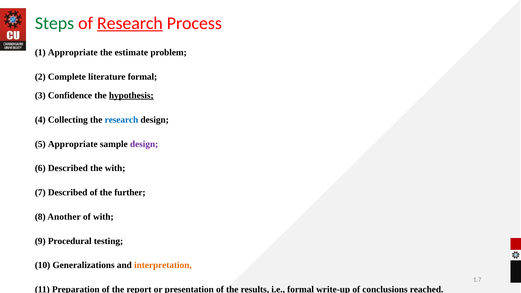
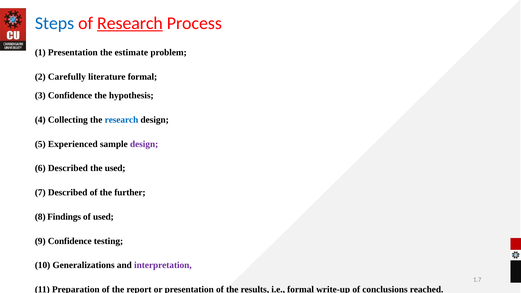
Steps colour: green -> blue
1 Appropriate: Appropriate -> Presentation
Complete: Complete -> Carefully
hypothesis underline: present -> none
5 Appropriate: Appropriate -> Experienced
the with: with -> used
Another: Another -> Findings
of with: with -> used
9 Procedural: Procedural -> Confidence
interpretation colour: orange -> purple
